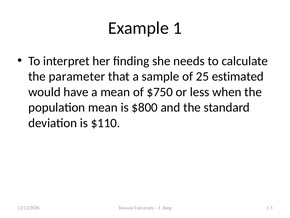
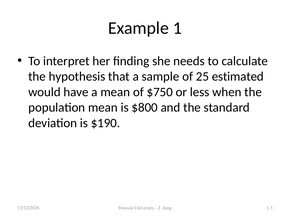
parameter: parameter -> hypothesis
$110: $110 -> $190
